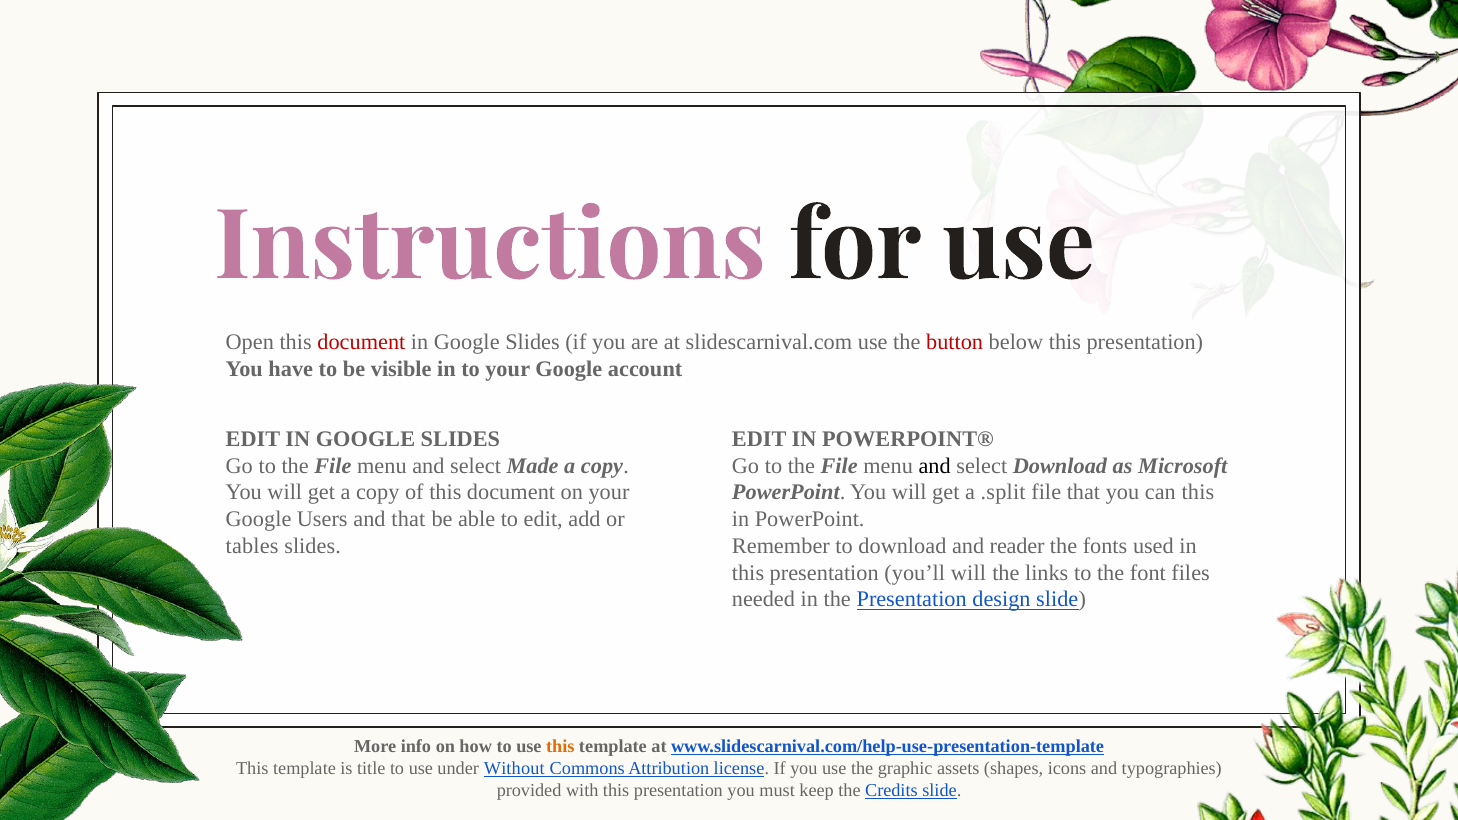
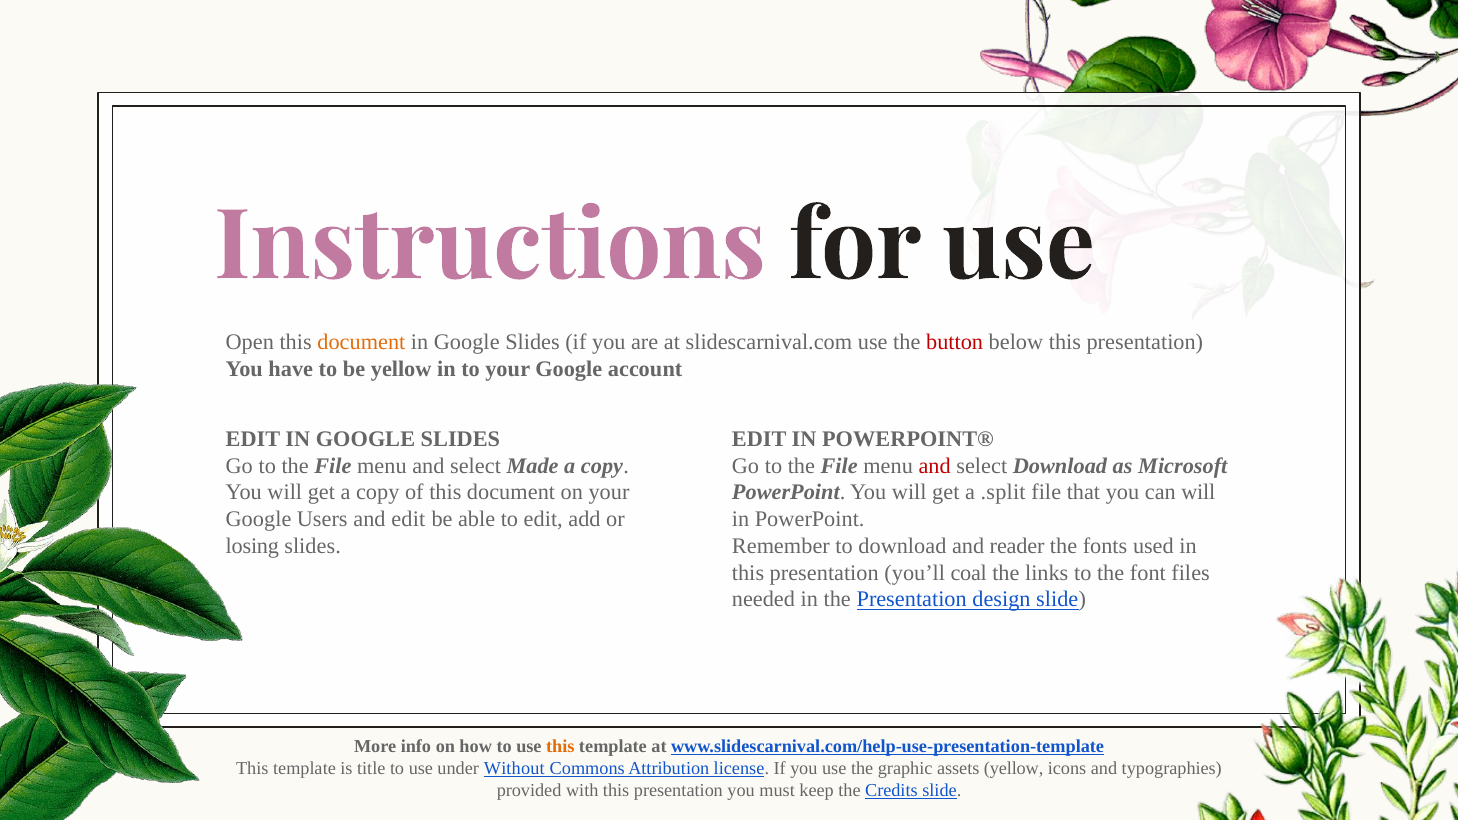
document at (361, 342) colour: red -> orange
be visible: visible -> yellow
and at (935, 466) colour: black -> red
can this: this -> will
and that: that -> edit
tables: tables -> losing
you’ll will: will -> coal
assets shapes: shapes -> yellow
